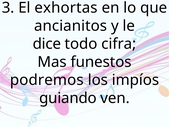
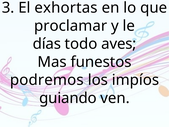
ancianitos: ancianitos -> proclamar
dice: dice -> días
cifra: cifra -> aves
